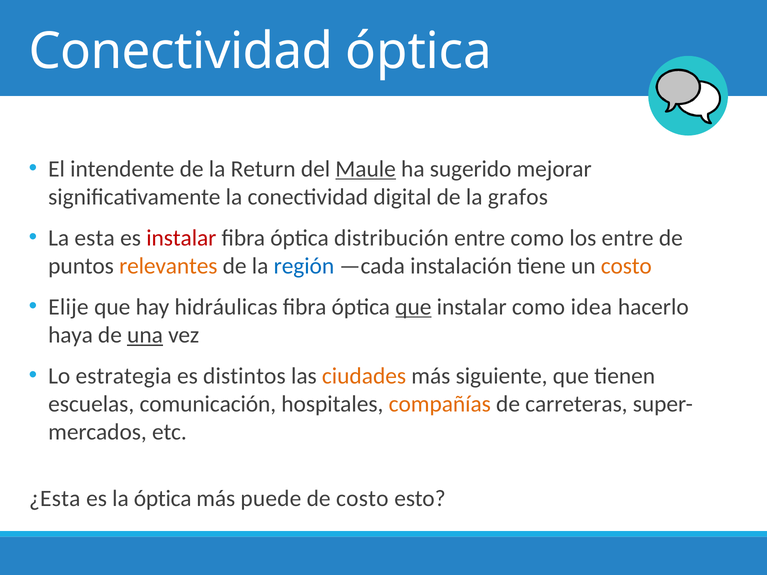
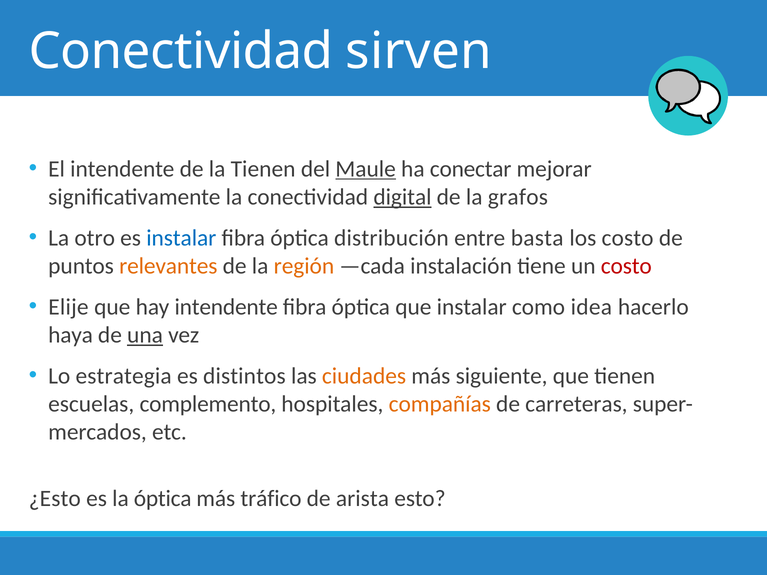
Conectividad óptica: óptica -> sirven
la Return: Return -> Tienen
sugerido: sugerido -> conectar
digital underline: none -> present
esta: esta -> otro
instalar at (181, 238) colour: red -> blue
entre como: como -> basta
los entre: entre -> costo
región colour: blue -> orange
costo at (626, 266) colour: orange -> red
hay hidráulicas: hidráulicas -> intendente
que at (413, 307) underline: present -> none
comunicación: comunicación -> complemento
¿Esta: ¿Esta -> ¿Esto
puede: puede -> tráfico
de costo: costo -> arista
